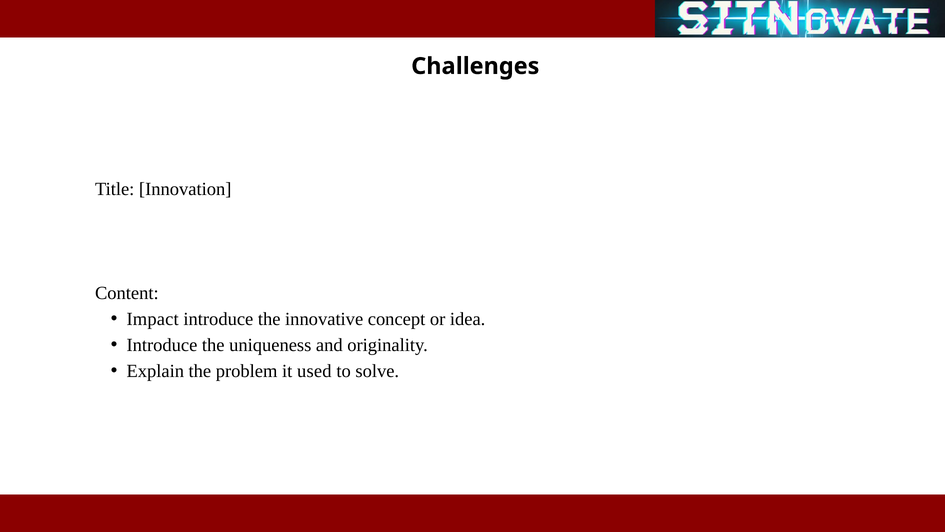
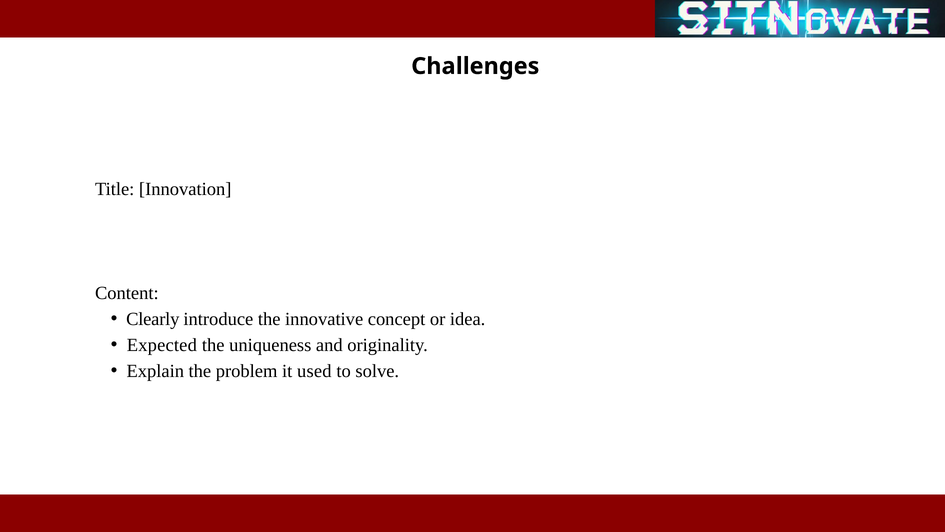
Impact: Impact -> Clearly
Introduce at (162, 345): Introduce -> Expected
